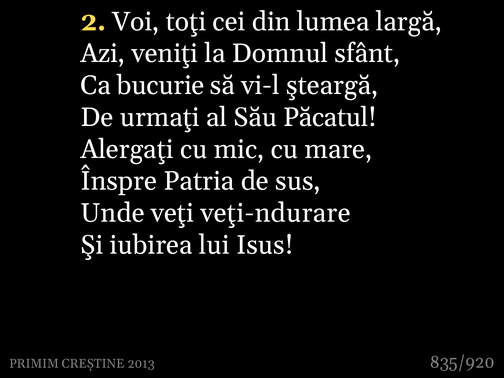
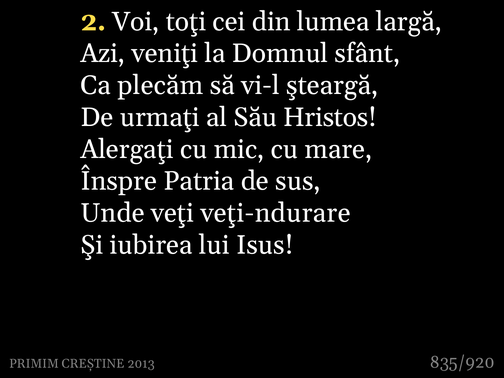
bucurie: bucurie -> plecăm
Păcatul: Păcatul -> Hristos
